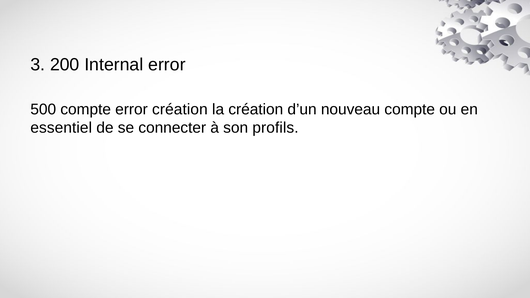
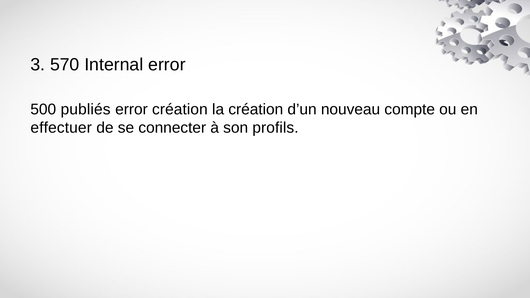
200: 200 -> 570
500 compte: compte -> publiés
essentiel: essentiel -> effectuer
